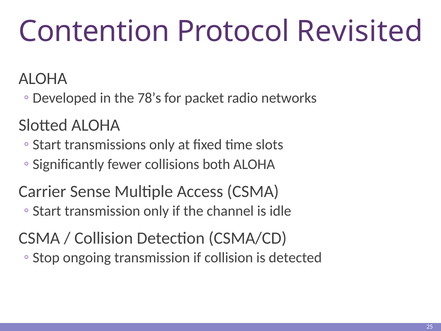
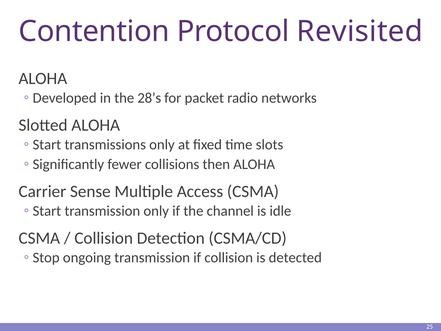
78’s: 78’s -> 28’s
both: both -> then
